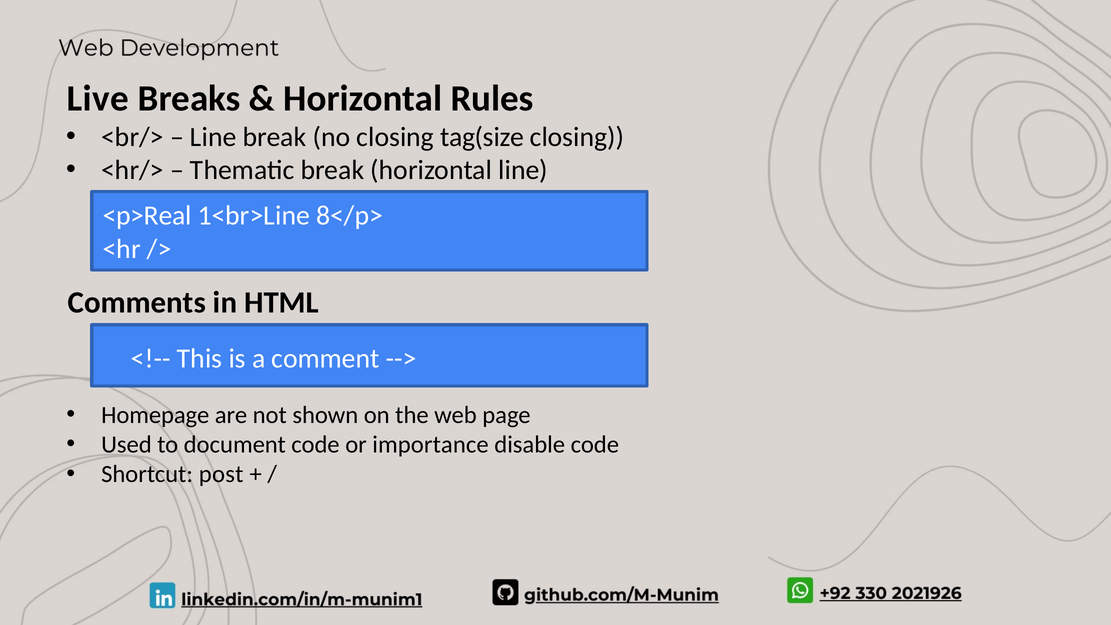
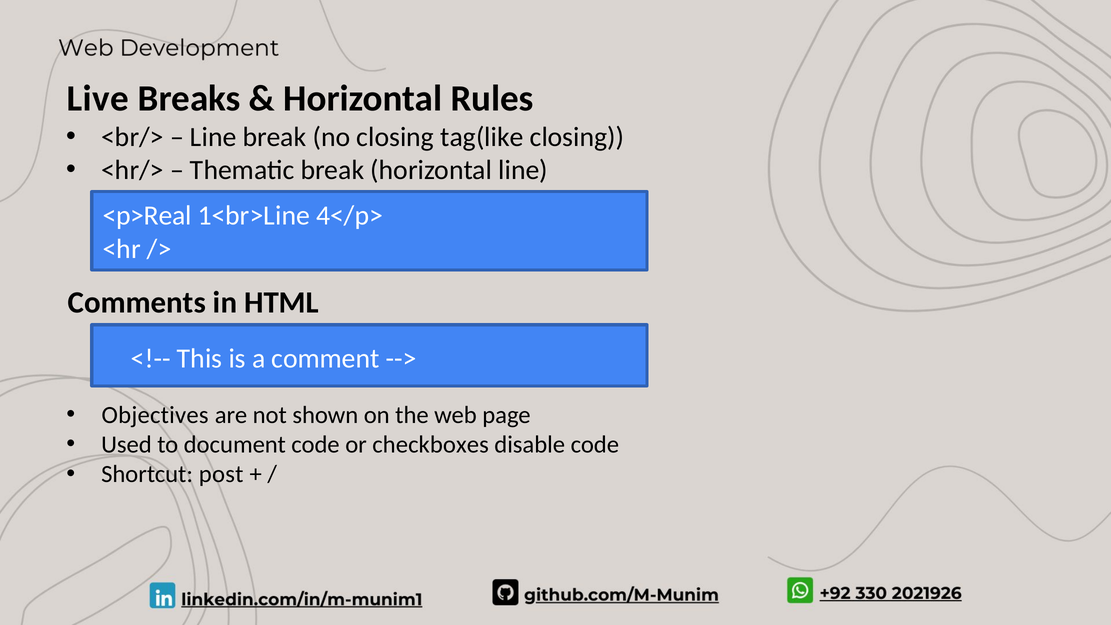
tag(size: tag(size -> tag(like
8</p>: 8</p> -> 4</p>
Homepage: Homepage -> Objectives
importance: importance -> checkboxes
